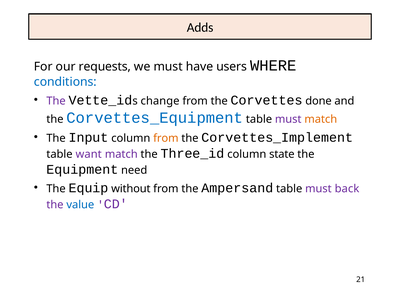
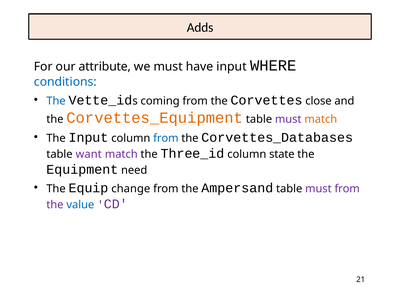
requests: requests -> attribute
have users: users -> input
The at (56, 101) colour: purple -> blue
change: change -> coming
done: done -> close
Corvettes_Equipment colour: blue -> orange
from at (166, 138) colour: orange -> blue
Corvettes_Implement: Corvettes_Implement -> Corvettes_Databases
without: without -> change
must back: back -> from
